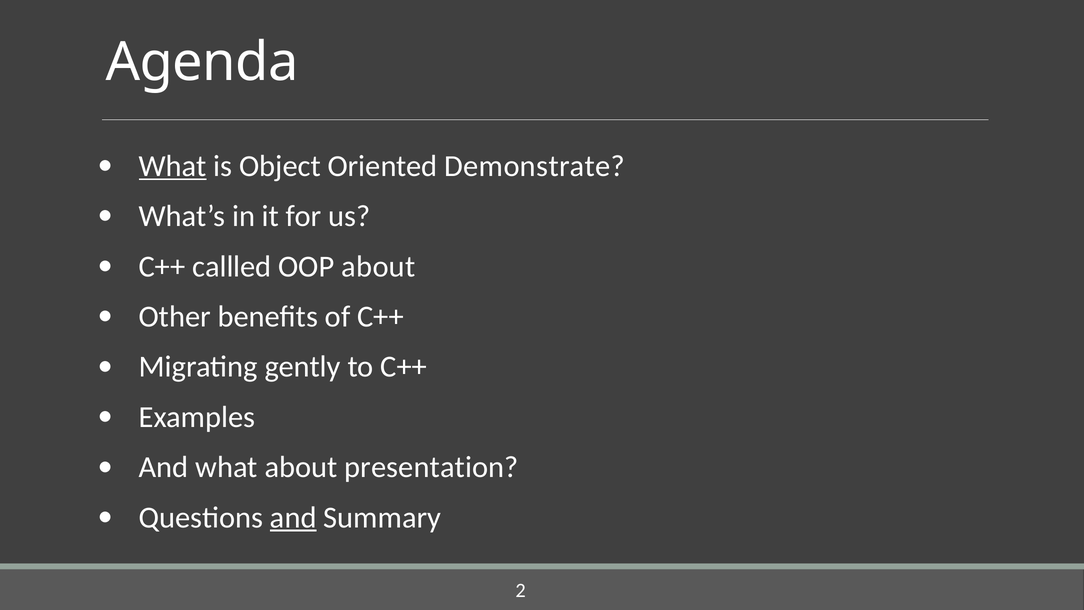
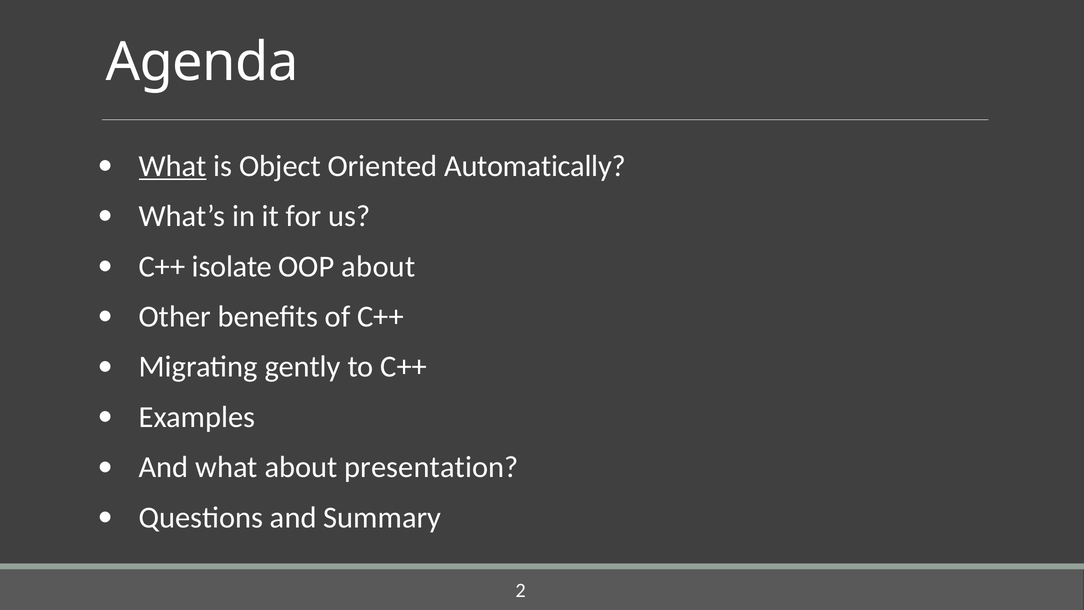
Demonstrate: Demonstrate -> Automatically
callled: callled -> isolate
and at (293, 517) underline: present -> none
